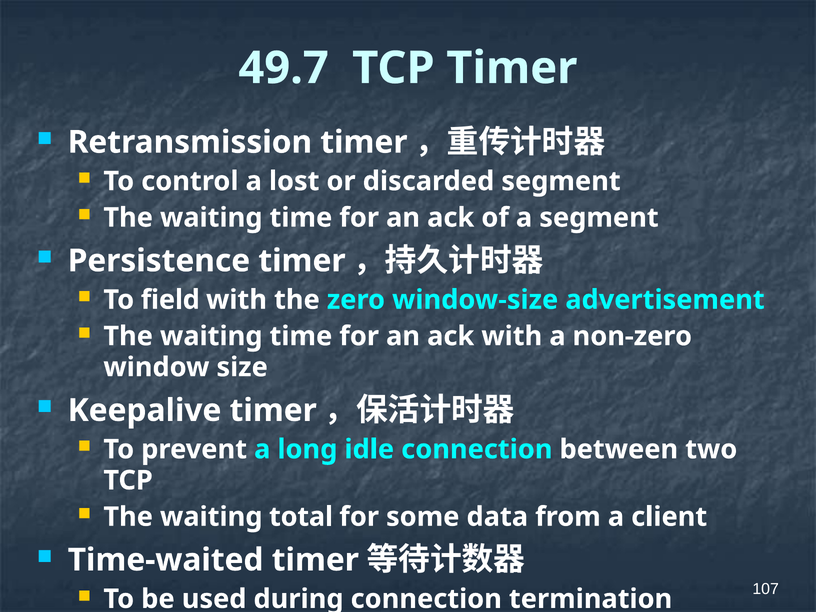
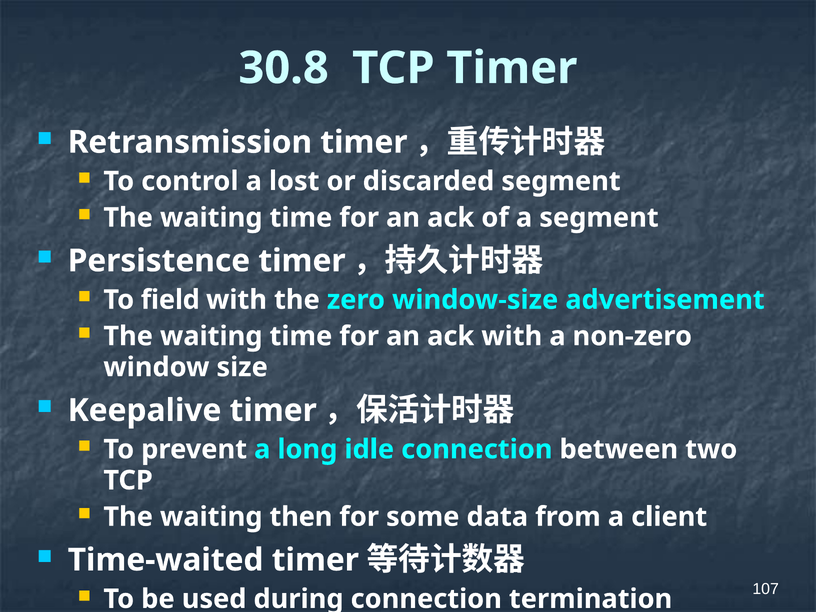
49.7: 49.7 -> 30.8
total: total -> then
